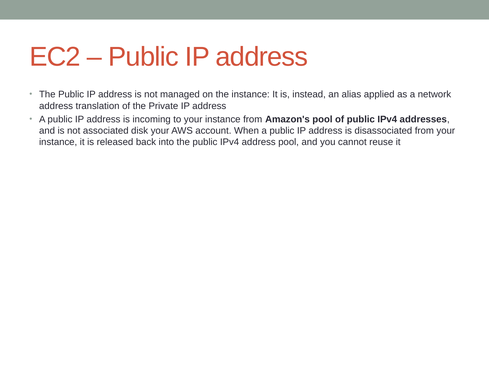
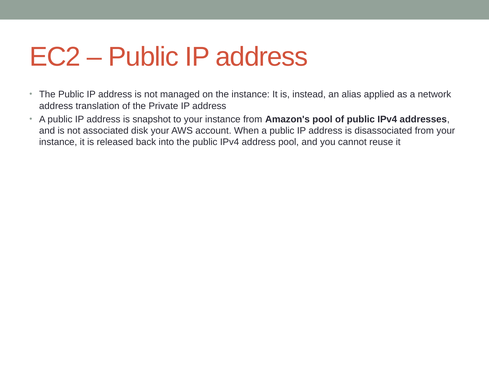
incoming: incoming -> snapshot
